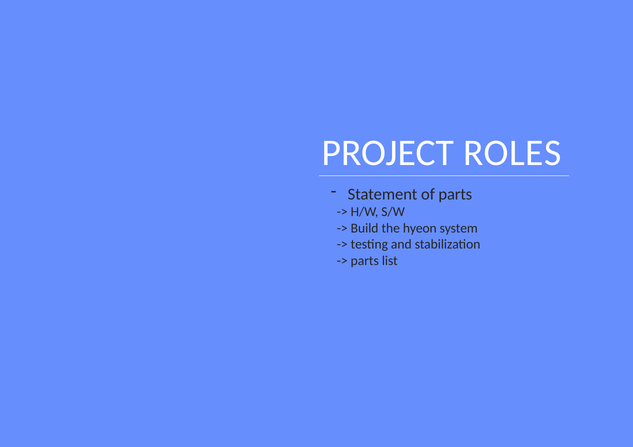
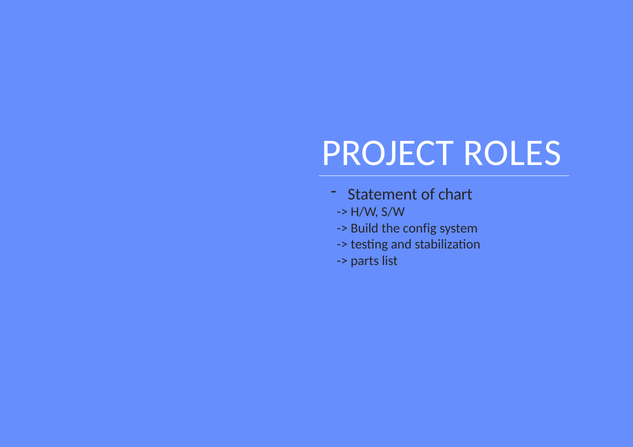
of parts: parts -> chart
hyeon: hyeon -> config
